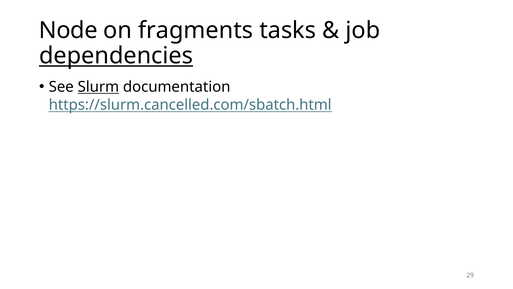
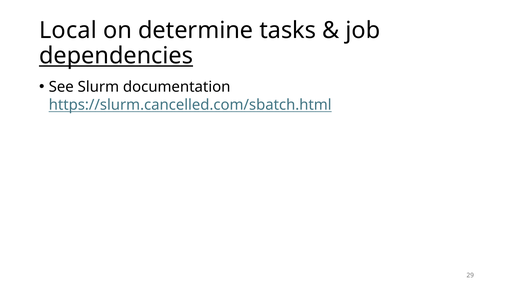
Node: Node -> Local
fragments: fragments -> determine
Slurm underline: present -> none
